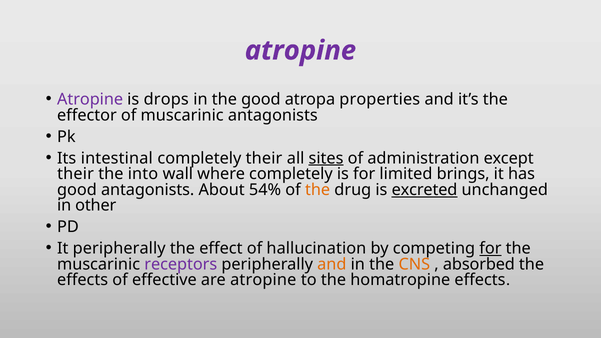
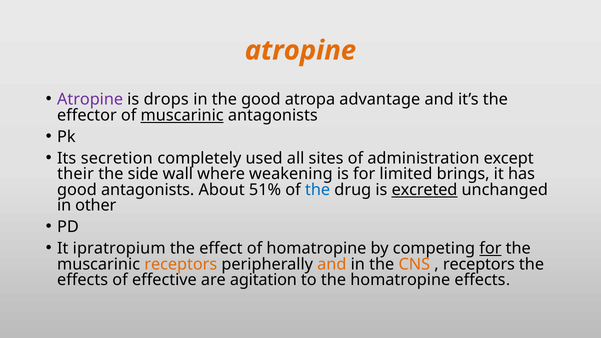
atropine at (300, 50) colour: purple -> orange
properties: properties -> advantage
muscarinic at (182, 115) underline: none -> present
intestinal: intestinal -> secretion
completely their: their -> used
sites underline: present -> none
into: into -> side
where completely: completely -> weakening
54%: 54% -> 51%
the at (318, 190) colour: orange -> blue
It peripherally: peripherally -> ipratropium
of hallucination: hallucination -> homatropine
receptors at (181, 264) colour: purple -> orange
absorbed at (479, 264): absorbed -> receptors
are atropine: atropine -> agitation
